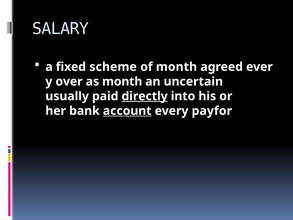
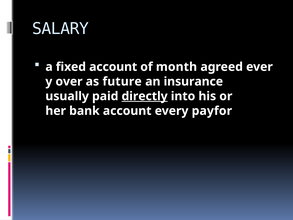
fixed scheme: scheme -> account
as month: month -> future
uncertain: uncertain -> insurance
account at (127, 111) underline: present -> none
